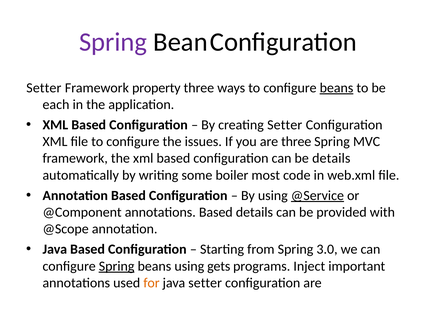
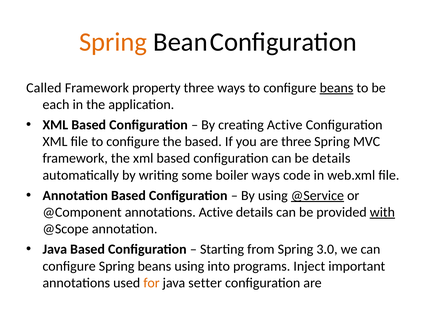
Spring at (113, 42) colour: purple -> orange
Setter at (44, 88): Setter -> Called
creating Setter: Setter -> Active
the issues: issues -> based
boiler most: most -> ways
annotations Based: Based -> Active
with underline: none -> present
Spring at (117, 266) underline: present -> none
gets: gets -> into
